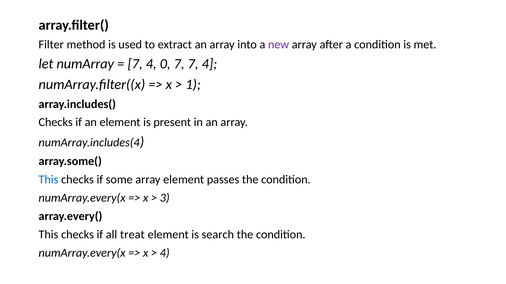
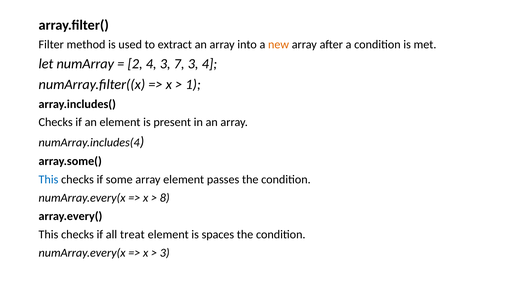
new colour: purple -> orange
7 at (135, 64): 7 -> 2
4 0: 0 -> 3
7 7: 7 -> 3
3: 3 -> 8
search: search -> spaces
4 at (165, 253): 4 -> 3
